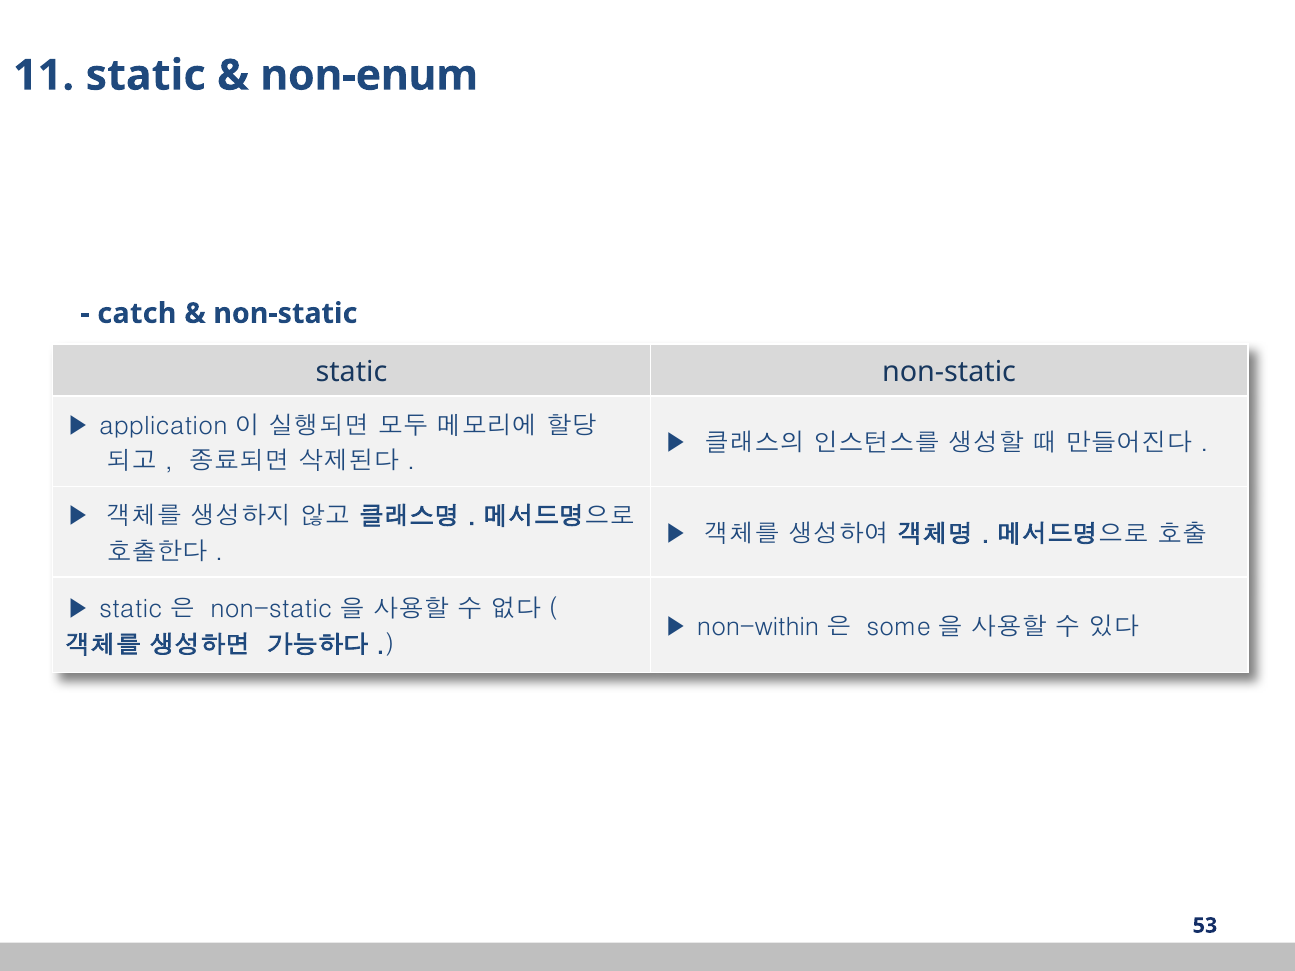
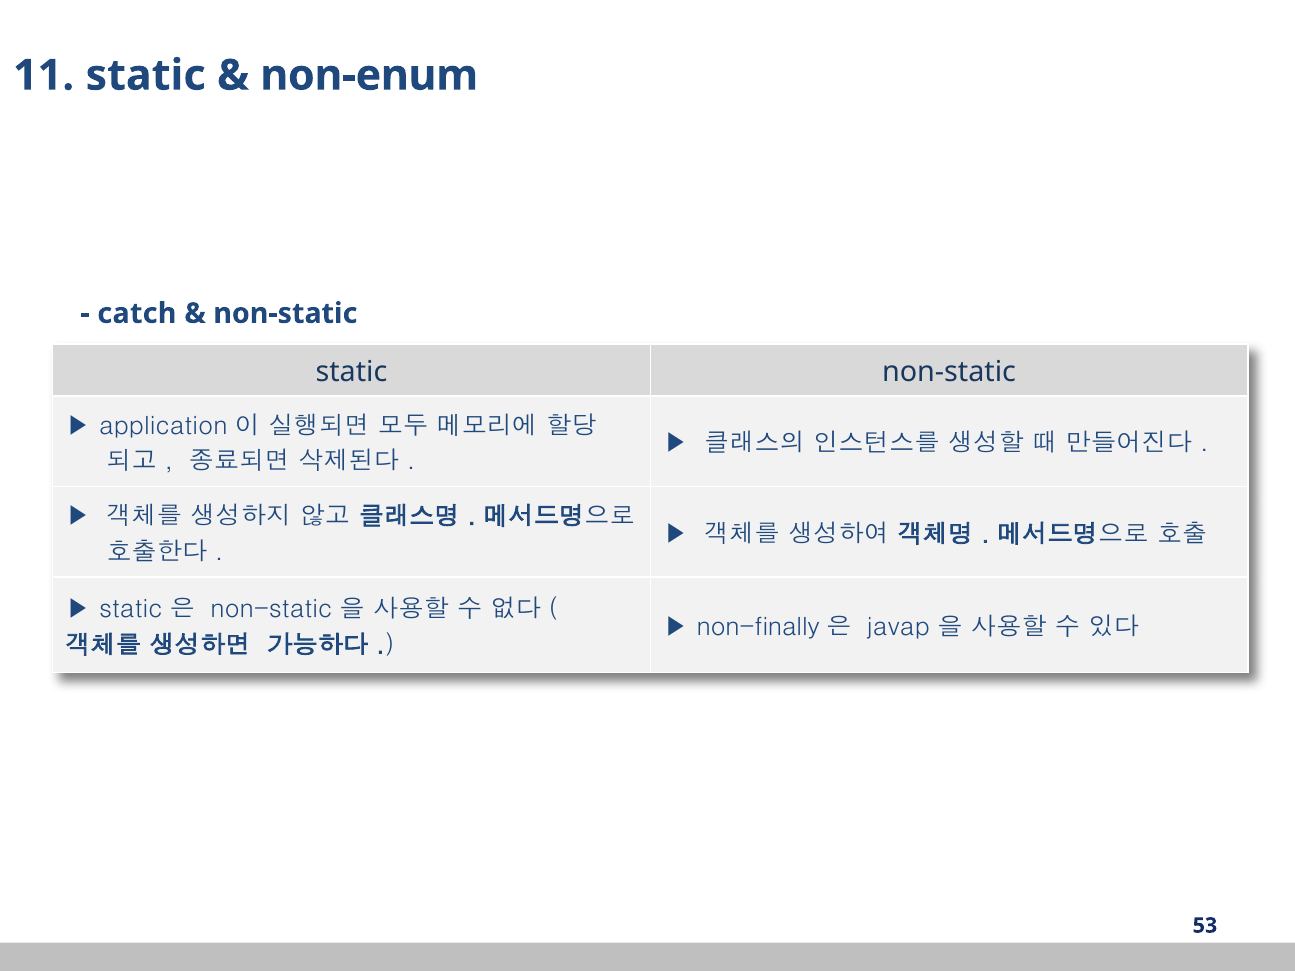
non-within: non-within -> non-finally
some: some -> javap
